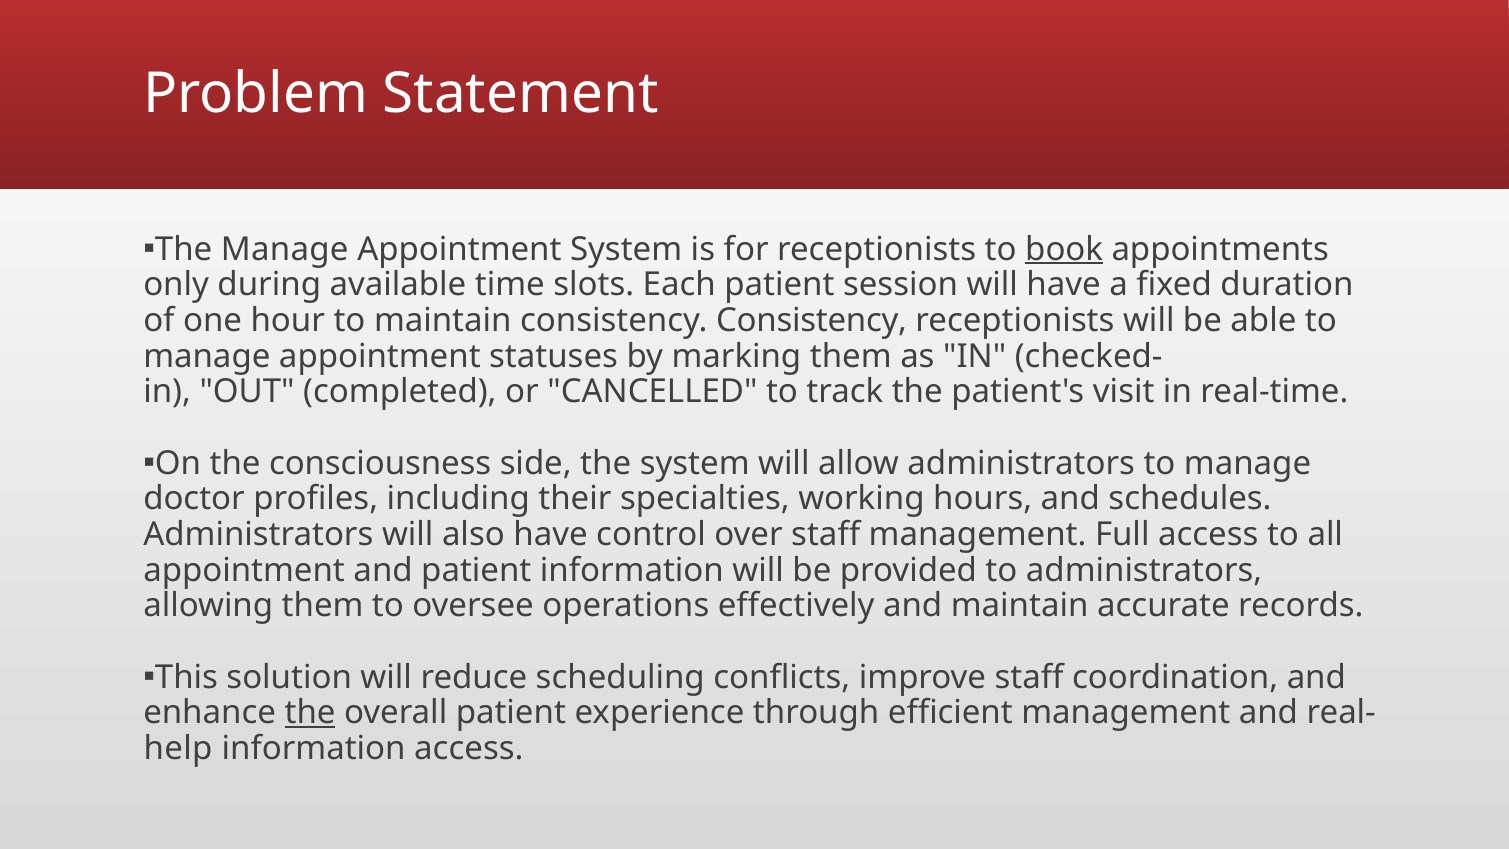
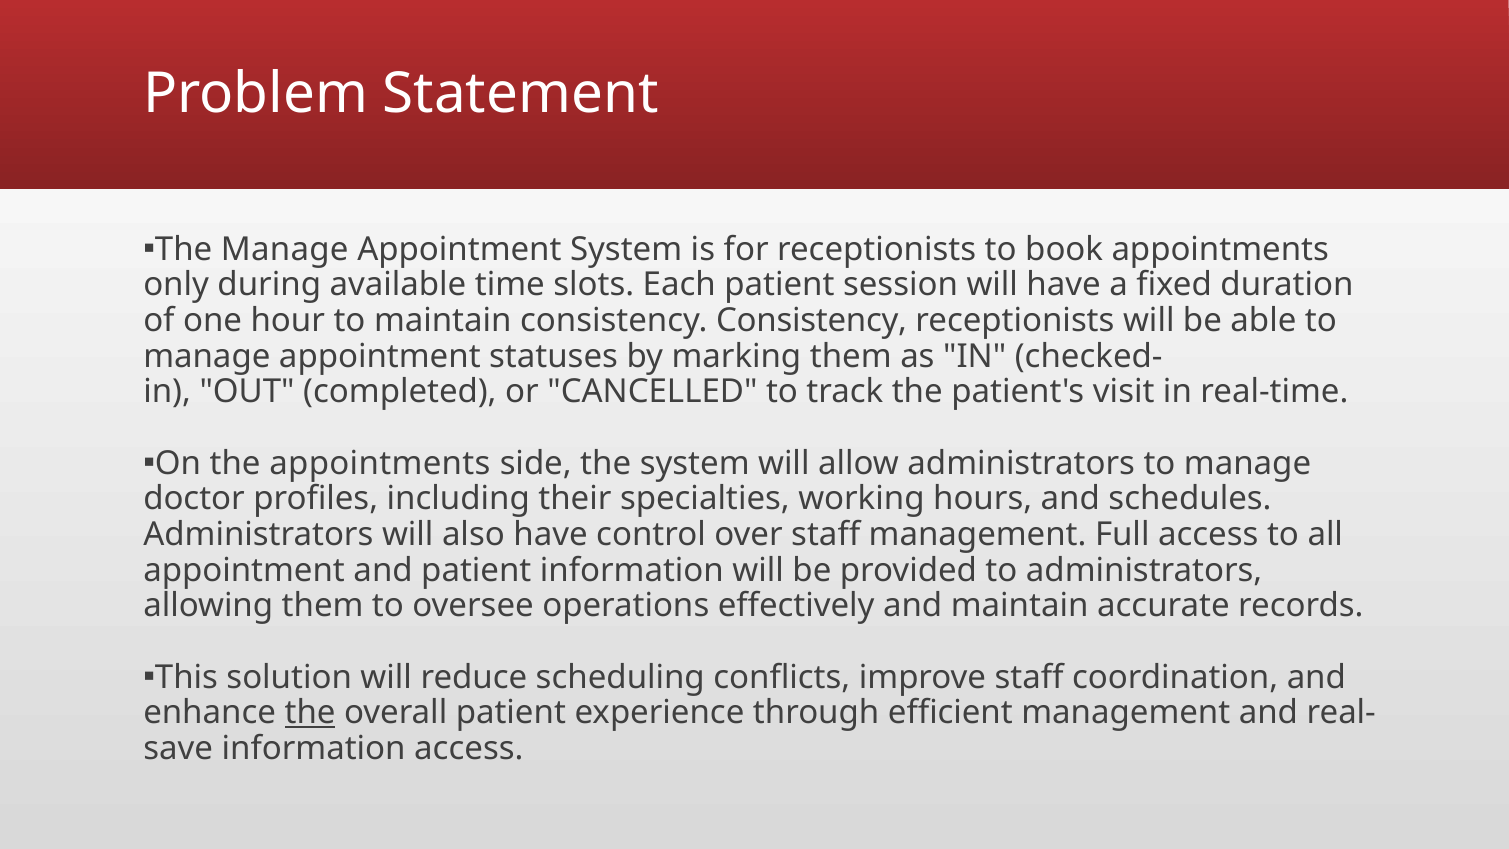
book underline: present -> none
the consciousness: consciousness -> appointments
help: help -> save
